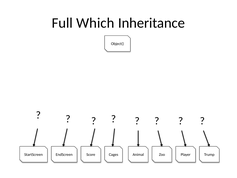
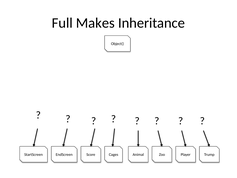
Which: Which -> Makes
